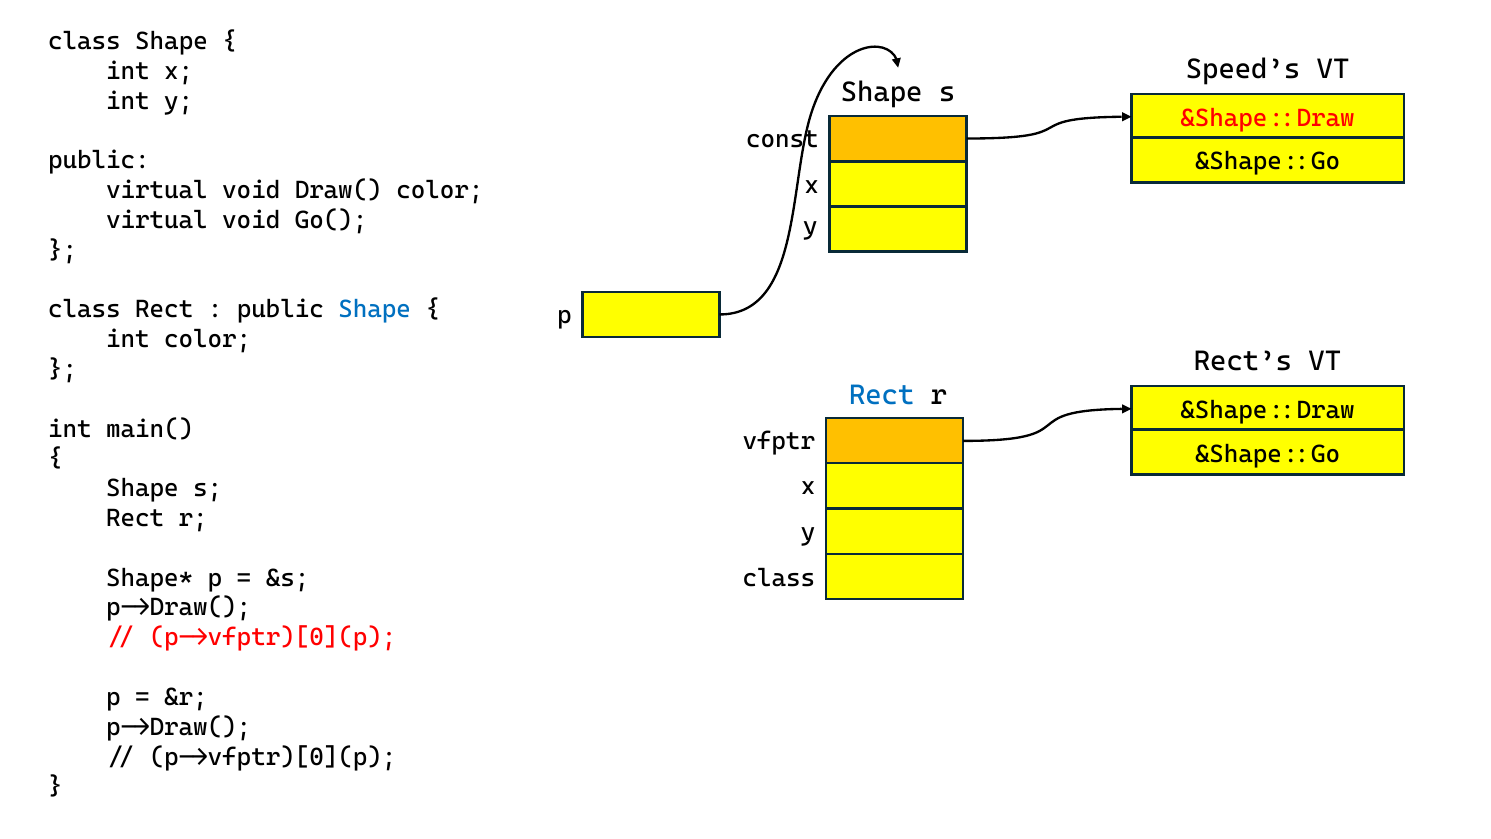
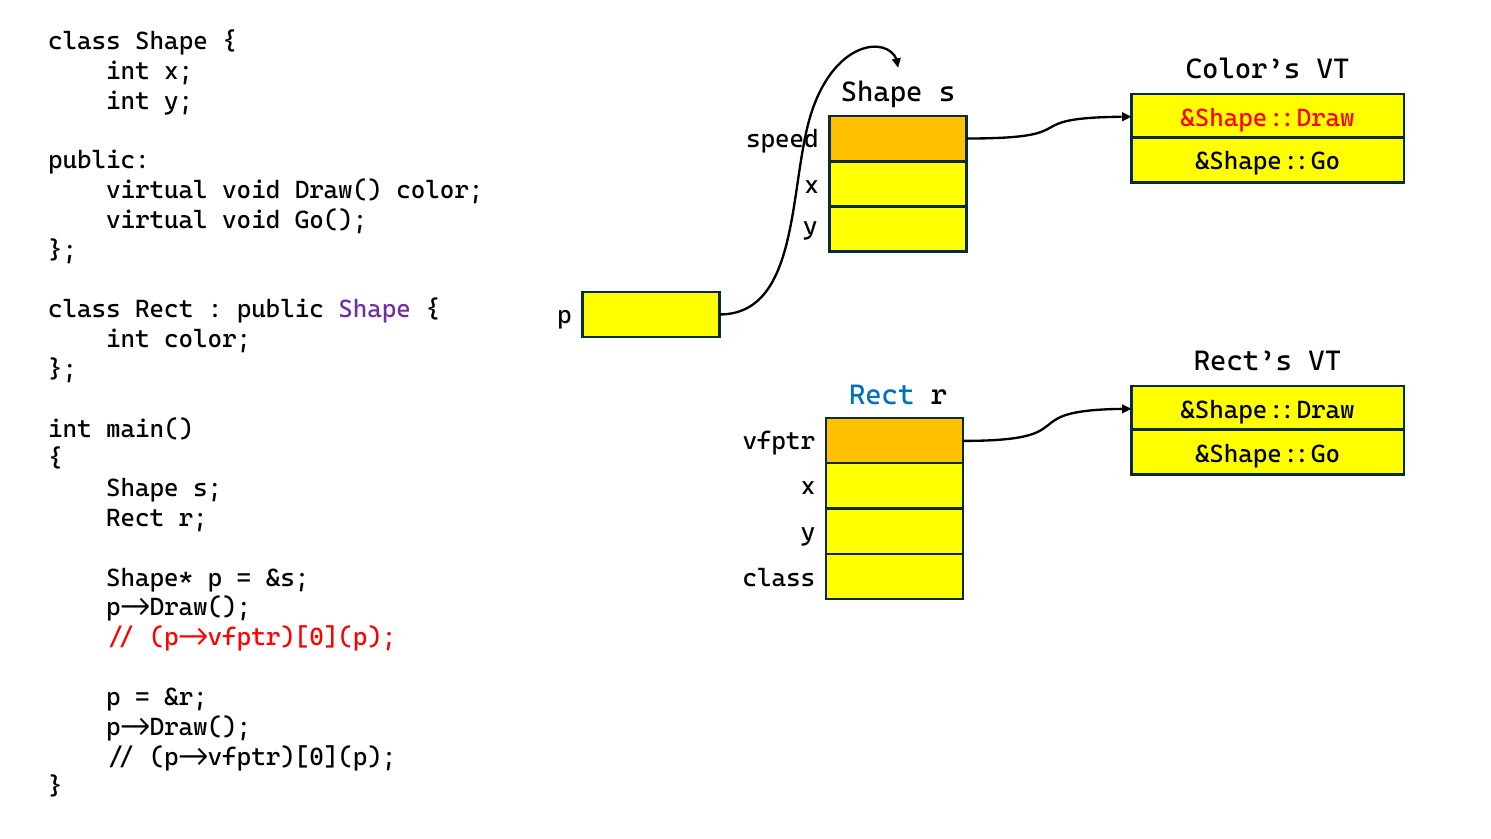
Speed’s: Speed’s -> Color’s
const: const -> speed
Shape at (375, 309) colour: blue -> purple
